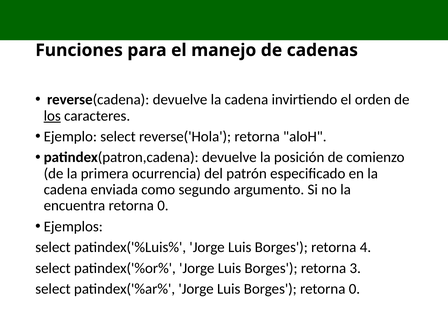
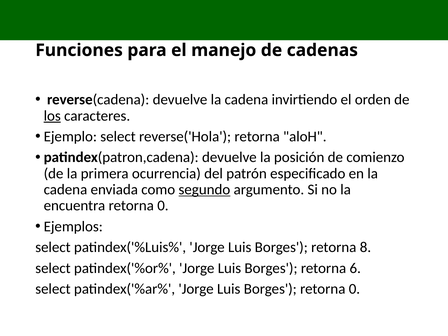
segundo underline: none -> present
4: 4 -> 8
3: 3 -> 6
